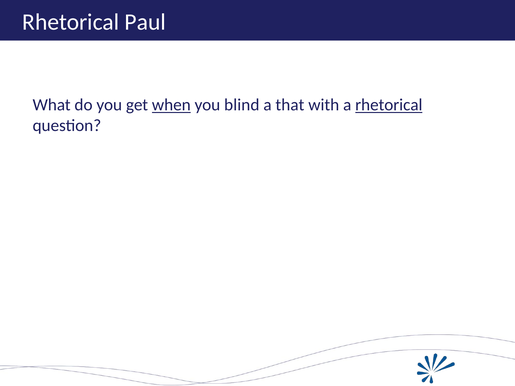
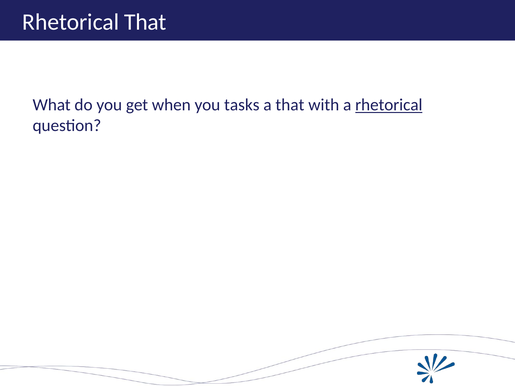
Rhetorical Paul: Paul -> That
when underline: present -> none
blind: blind -> tasks
